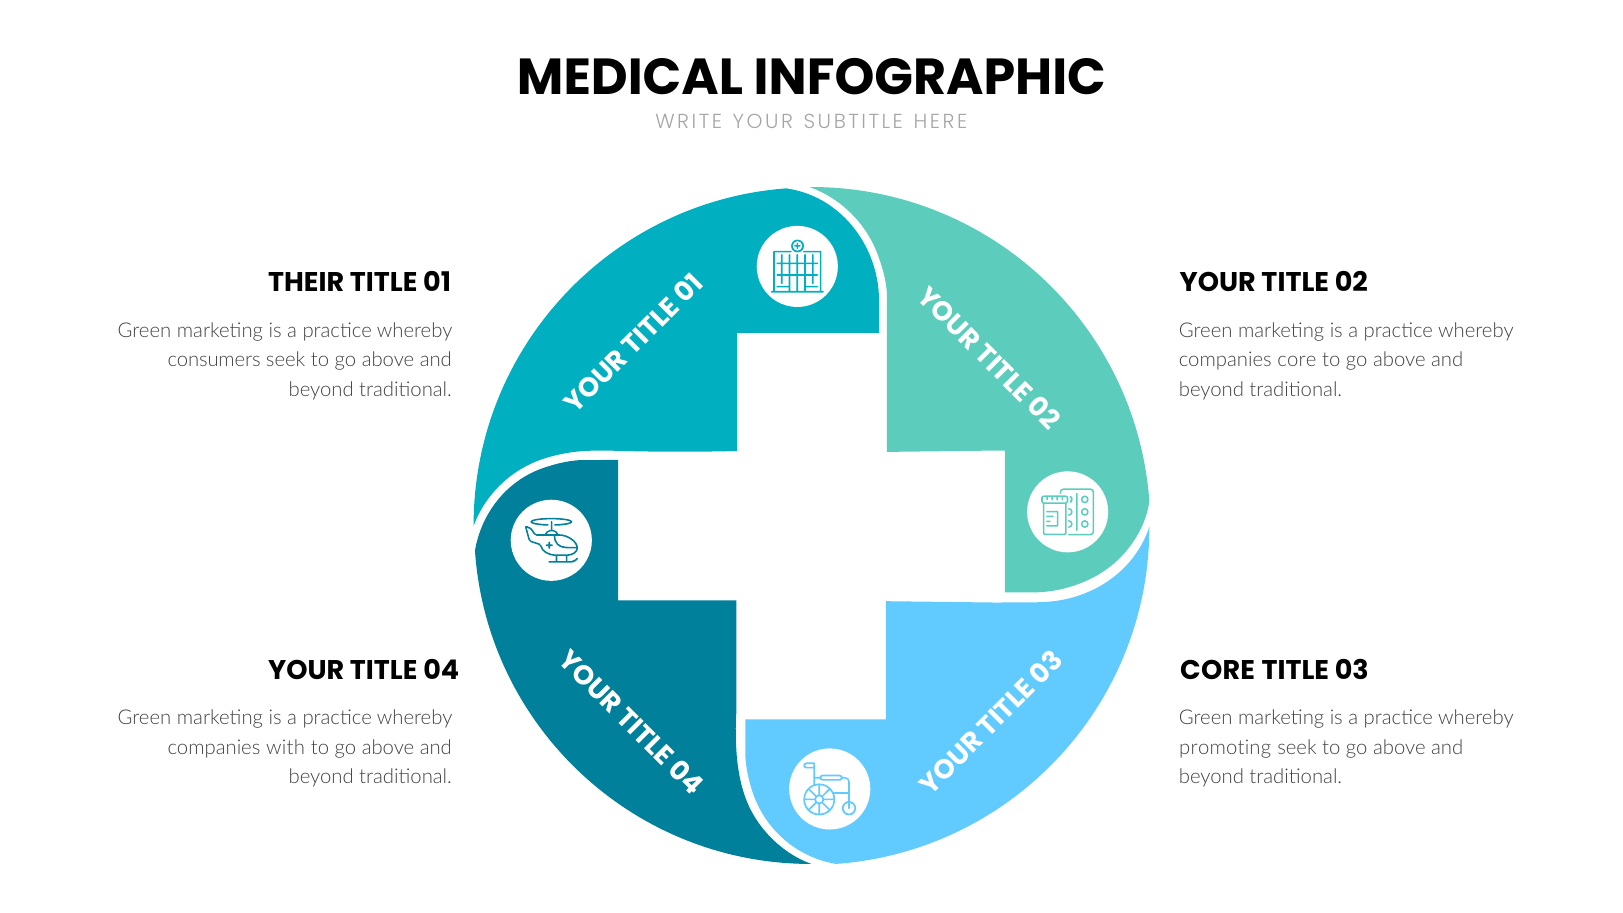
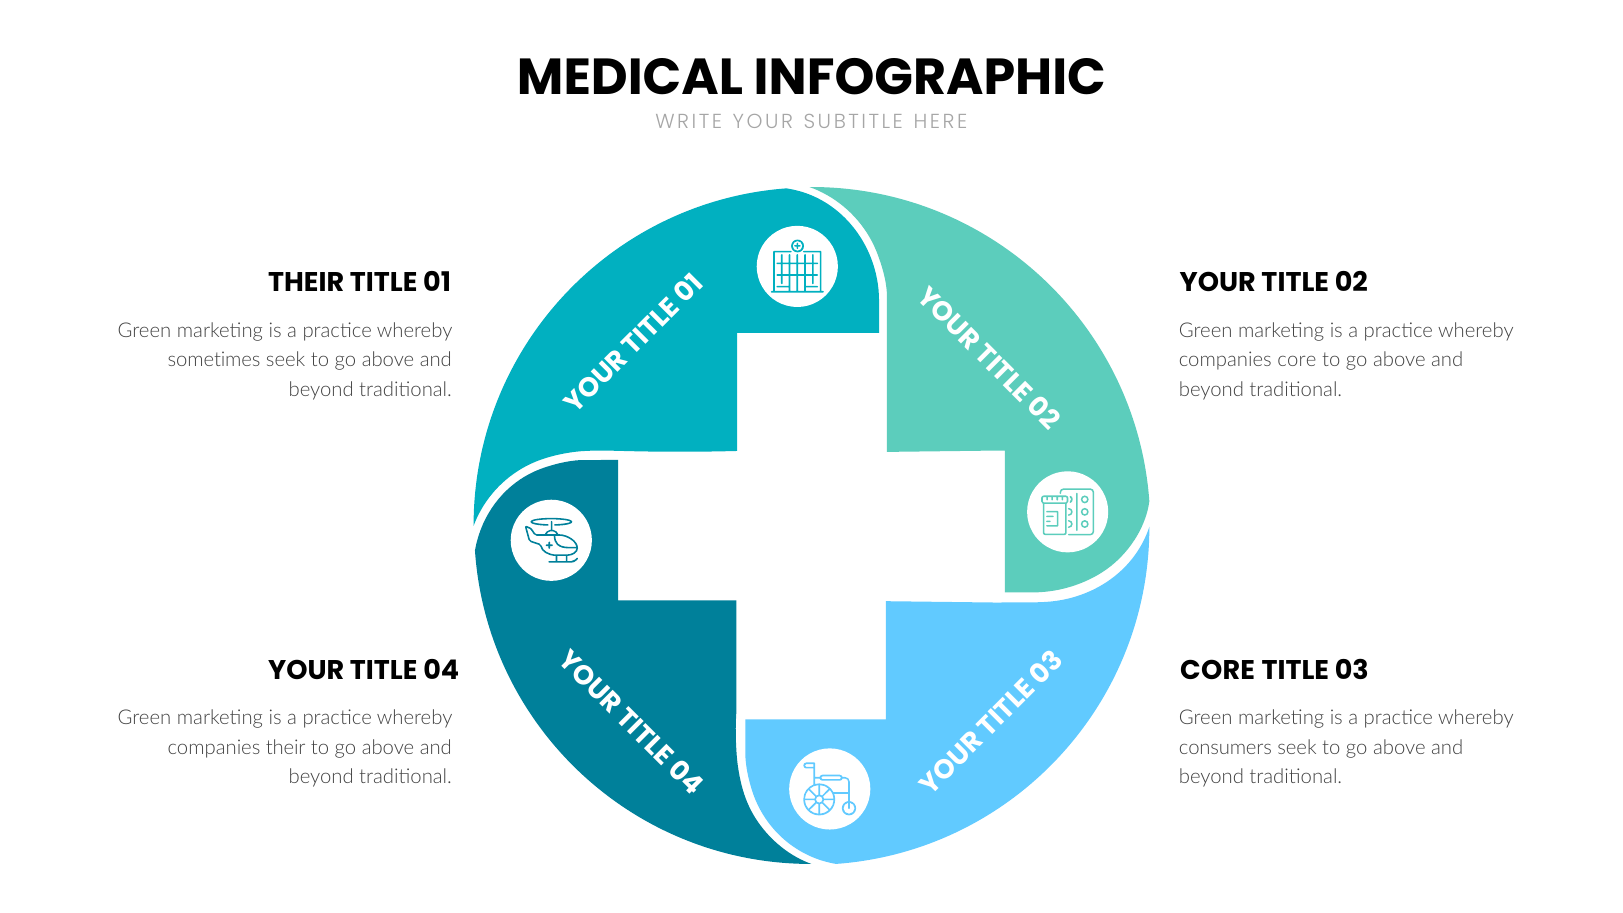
consumers: consumers -> sometimes
companies with: with -> their
promoting: promoting -> consumers
